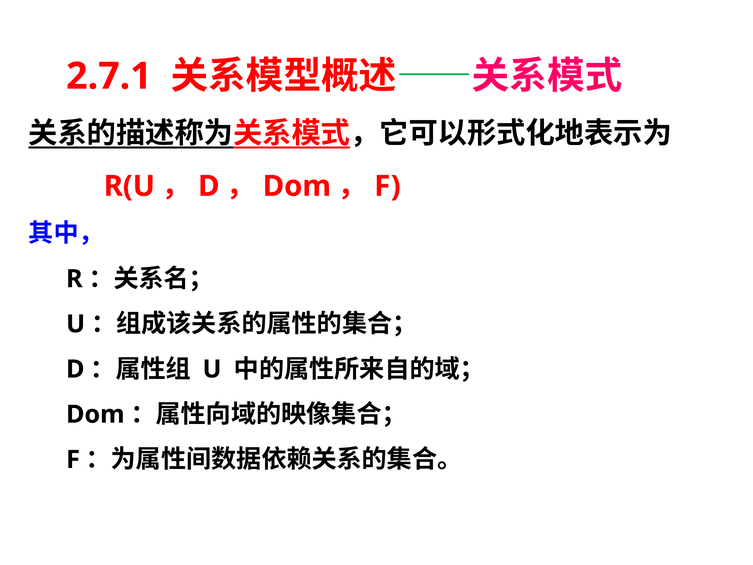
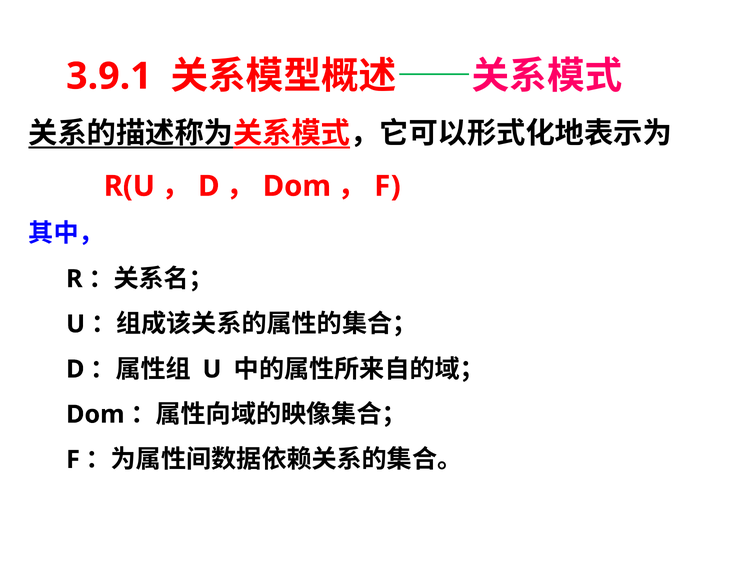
2.7.1: 2.7.1 -> 3.9.1
